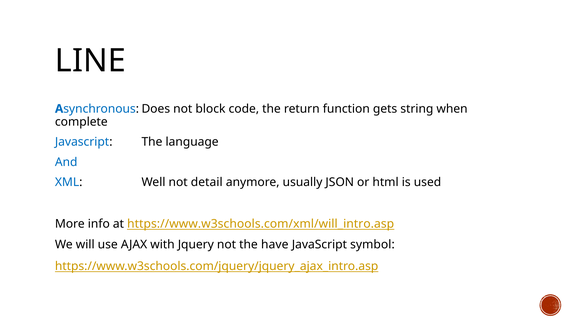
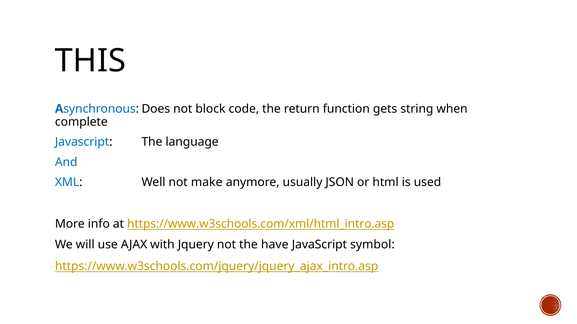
LINE: LINE -> THIS
detail: detail -> make
https://www.w3schools.com/xml/will_intro.asp: https://www.w3schools.com/xml/will_intro.asp -> https://www.w3schools.com/xml/html_intro.asp
